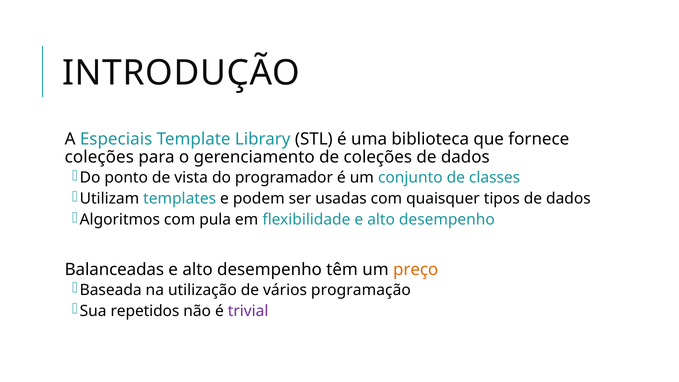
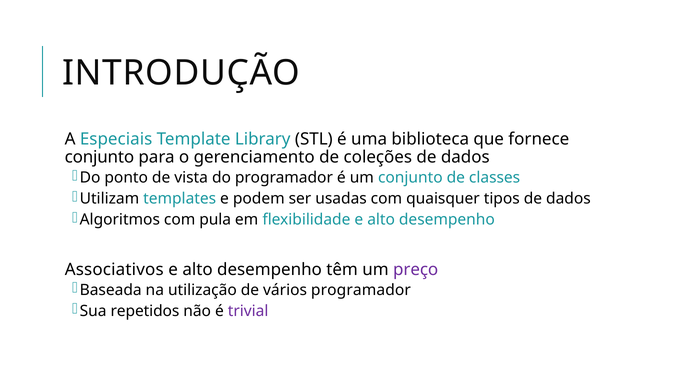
coleções at (99, 157): coleções -> conjunto
Balanceadas: Balanceadas -> Associativos
preço colour: orange -> purple
vários programação: programação -> programador
